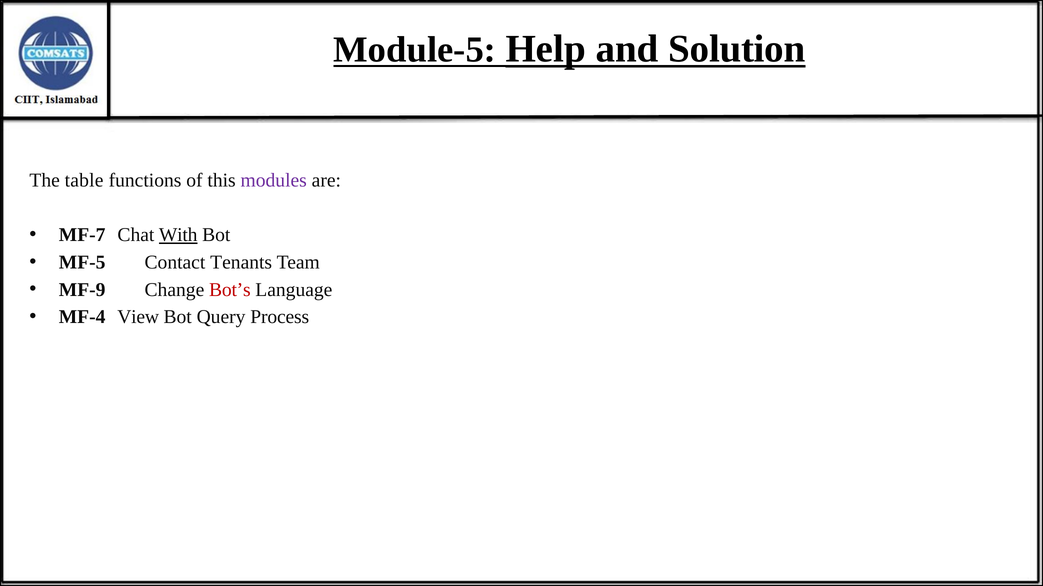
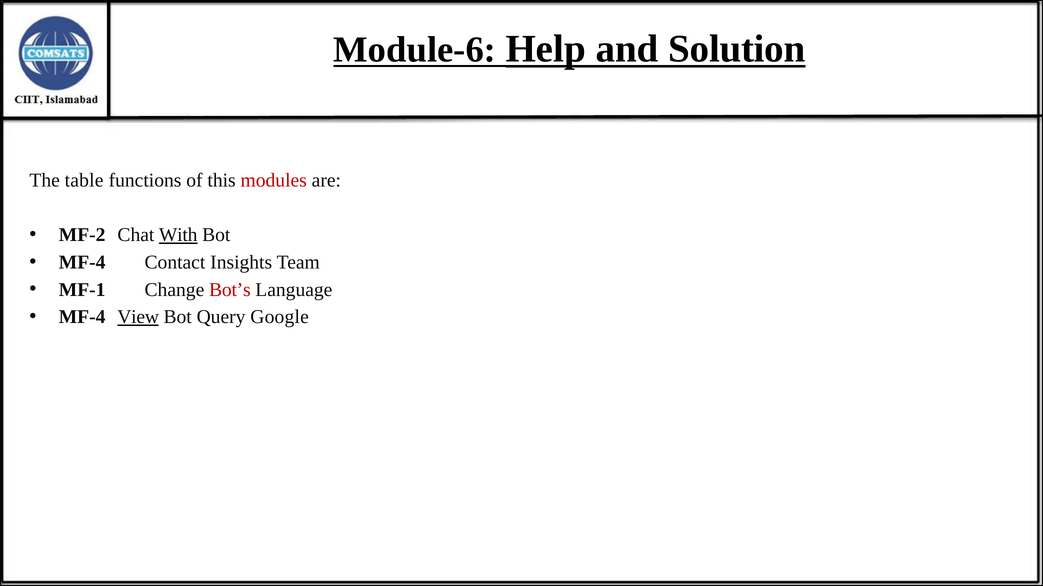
Module-5: Module-5 -> Module-6
modules colour: purple -> red
MF-7: MF-7 -> MF-2
MF-5 at (82, 263): MF-5 -> MF-4
Tenants: Tenants -> Insights
MF-9: MF-9 -> MF-1
View underline: none -> present
Process: Process -> Google
